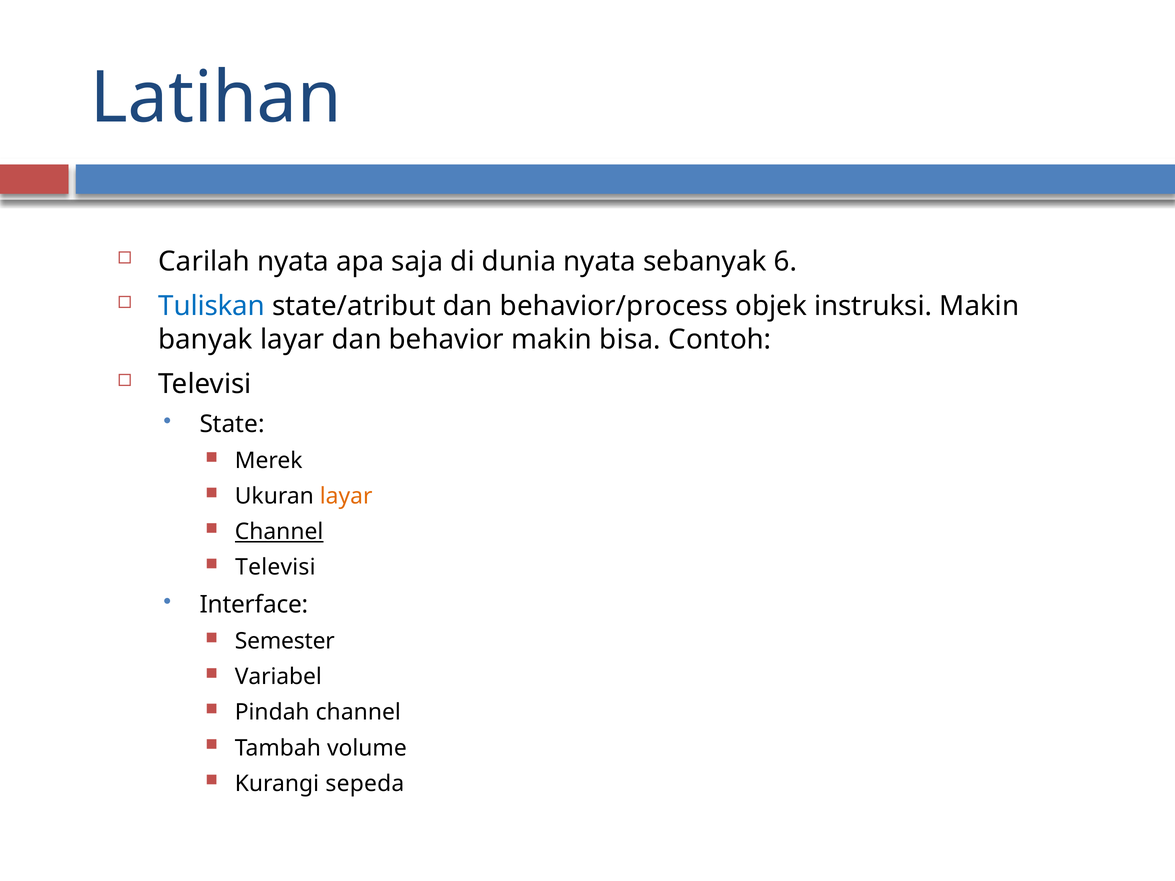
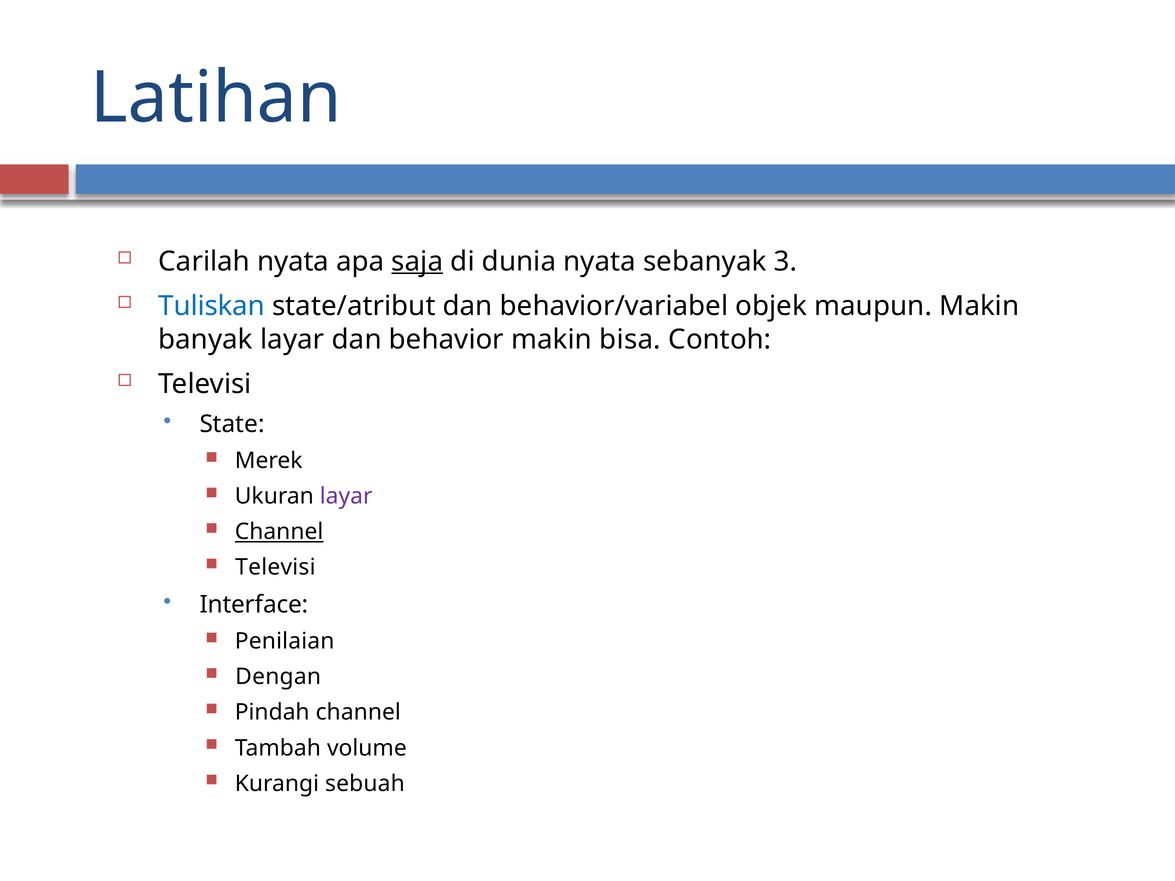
saja underline: none -> present
6: 6 -> 3
behavior/process: behavior/process -> behavior/variabel
instruksi: instruksi -> maupun
layar at (346, 496) colour: orange -> purple
Semester: Semester -> Penilaian
Variabel: Variabel -> Dengan
sepeda: sepeda -> sebuah
